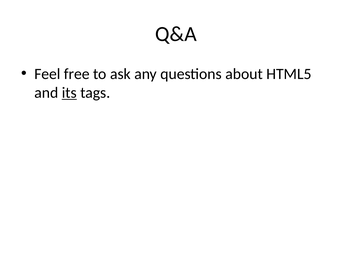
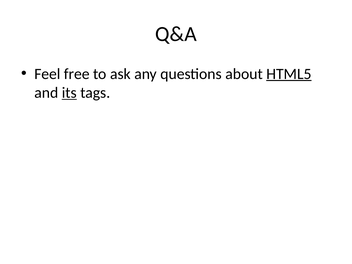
HTML5 underline: none -> present
